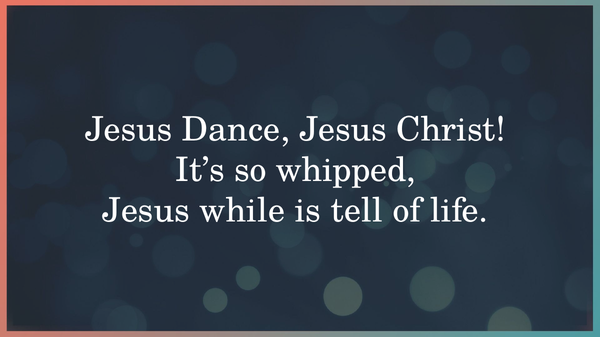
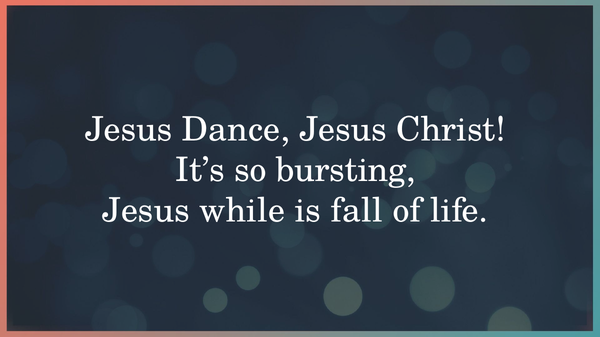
whipped: whipped -> bursting
tell: tell -> fall
